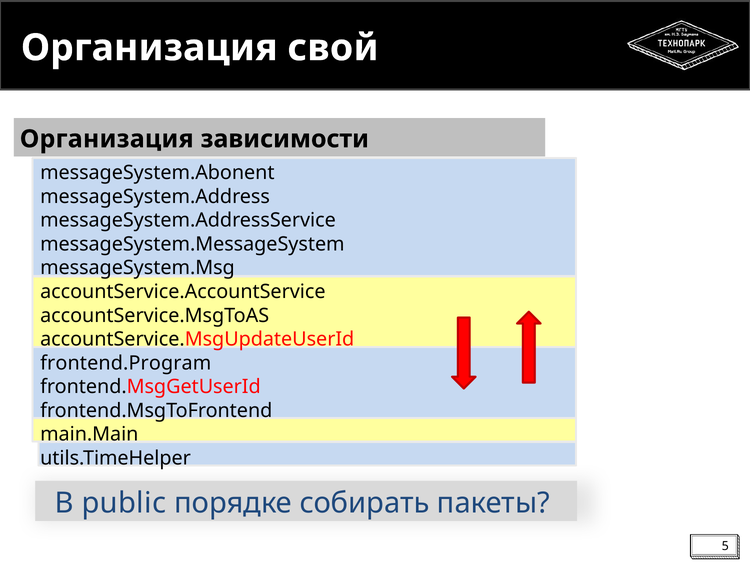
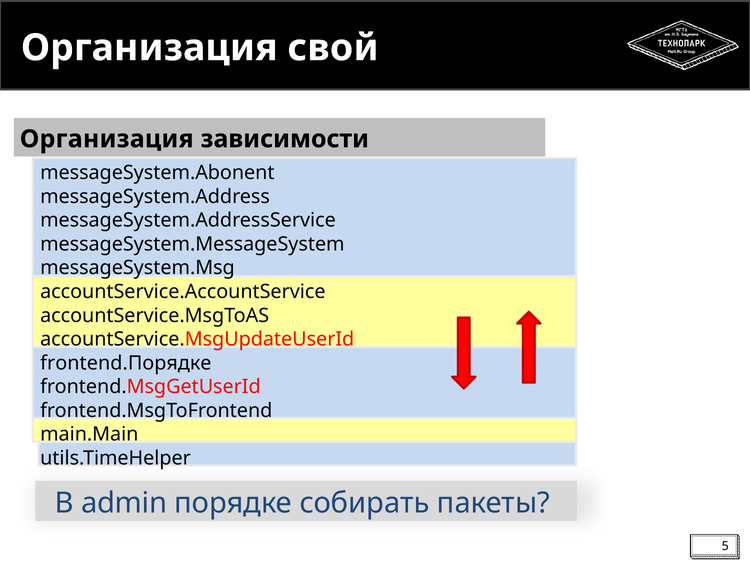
frontend.Program: frontend.Program -> frontend.Порядке
public: public -> admin
